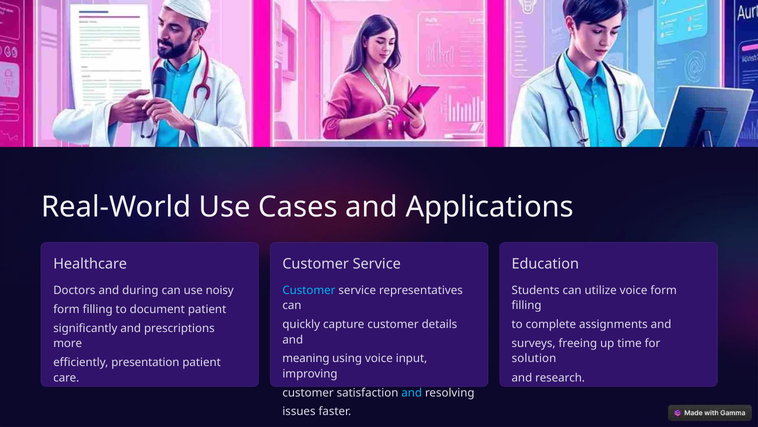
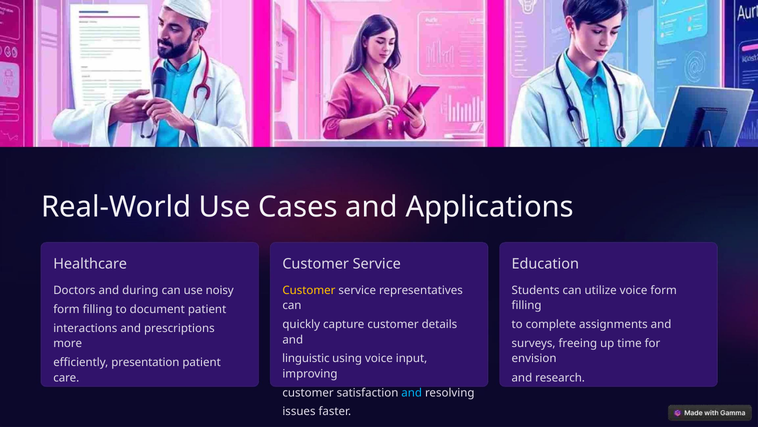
Customer at (309, 290) colour: light blue -> yellow
significantly: significantly -> interactions
meaning: meaning -> linguistic
solution: solution -> envision
